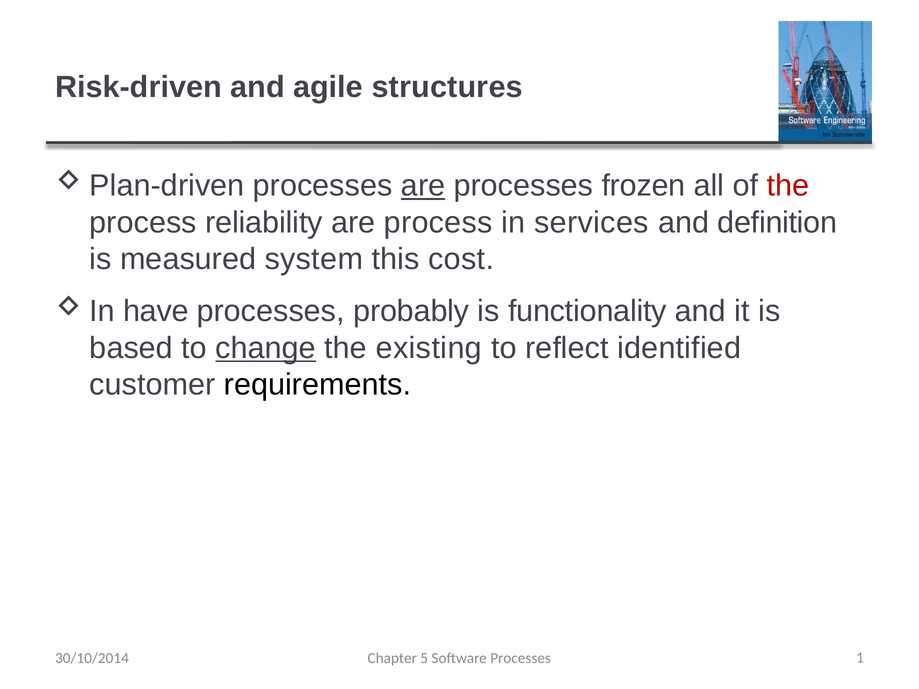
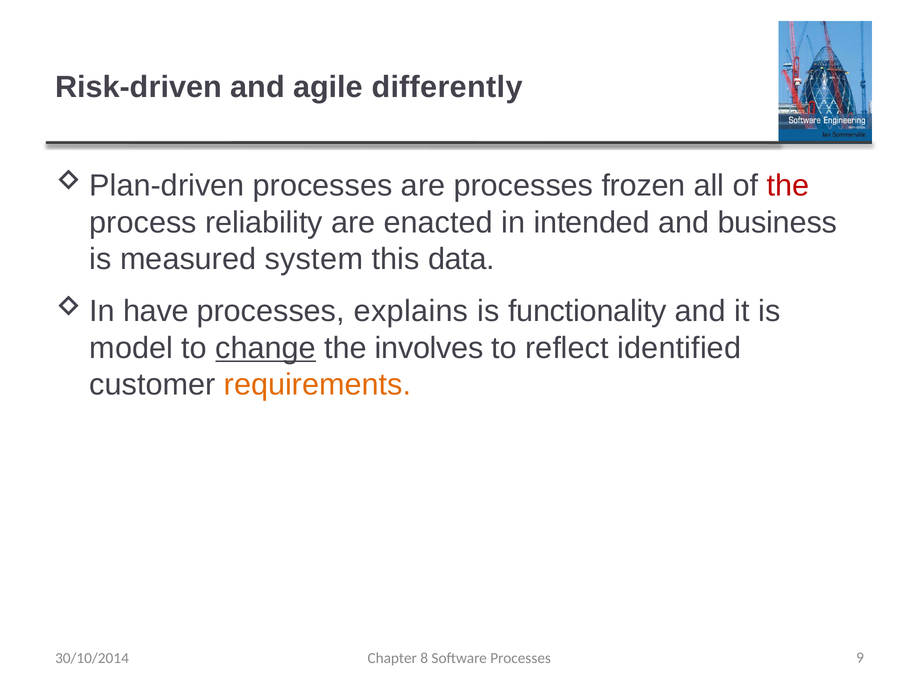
structures: structures -> differently
are at (423, 186) underline: present -> none
are process: process -> enacted
services: services -> intended
definition: definition -> business
cost: cost -> data
probably: probably -> explains
based: based -> model
existing: existing -> involves
requirements colour: black -> orange
5: 5 -> 8
1: 1 -> 9
